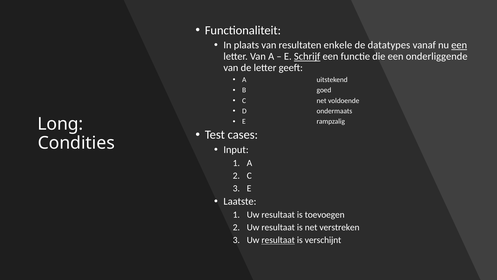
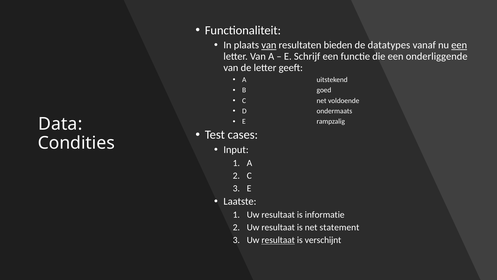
van at (269, 45) underline: none -> present
enkele: enkele -> bieden
Schrijf underline: present -> none
Long: Long -> Data
toevoegen: toevoegen -> informatie
verstreken: verstreken -> statement
